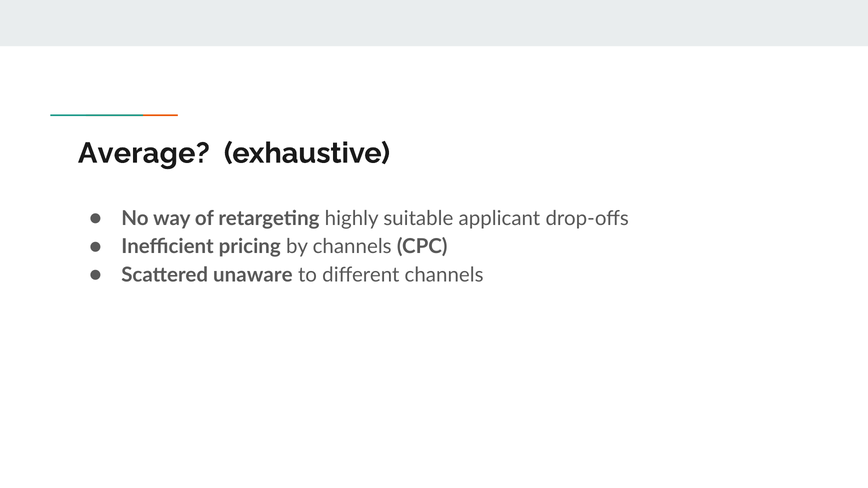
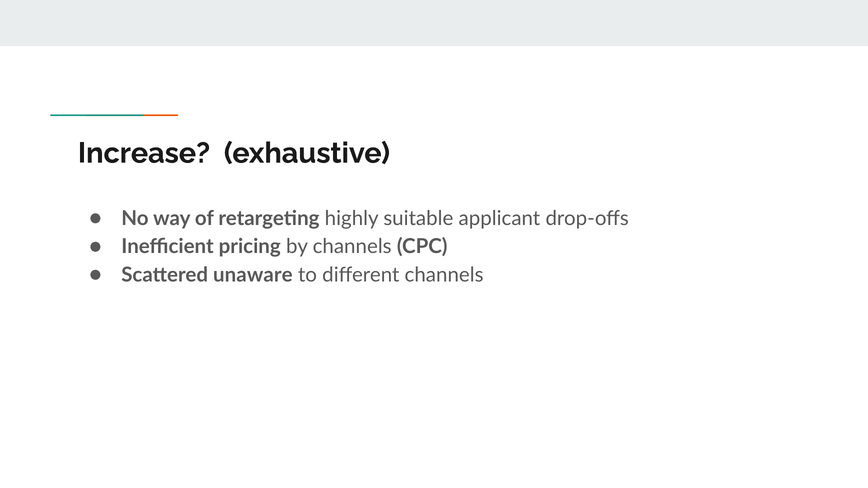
Average: Average -> Increase
